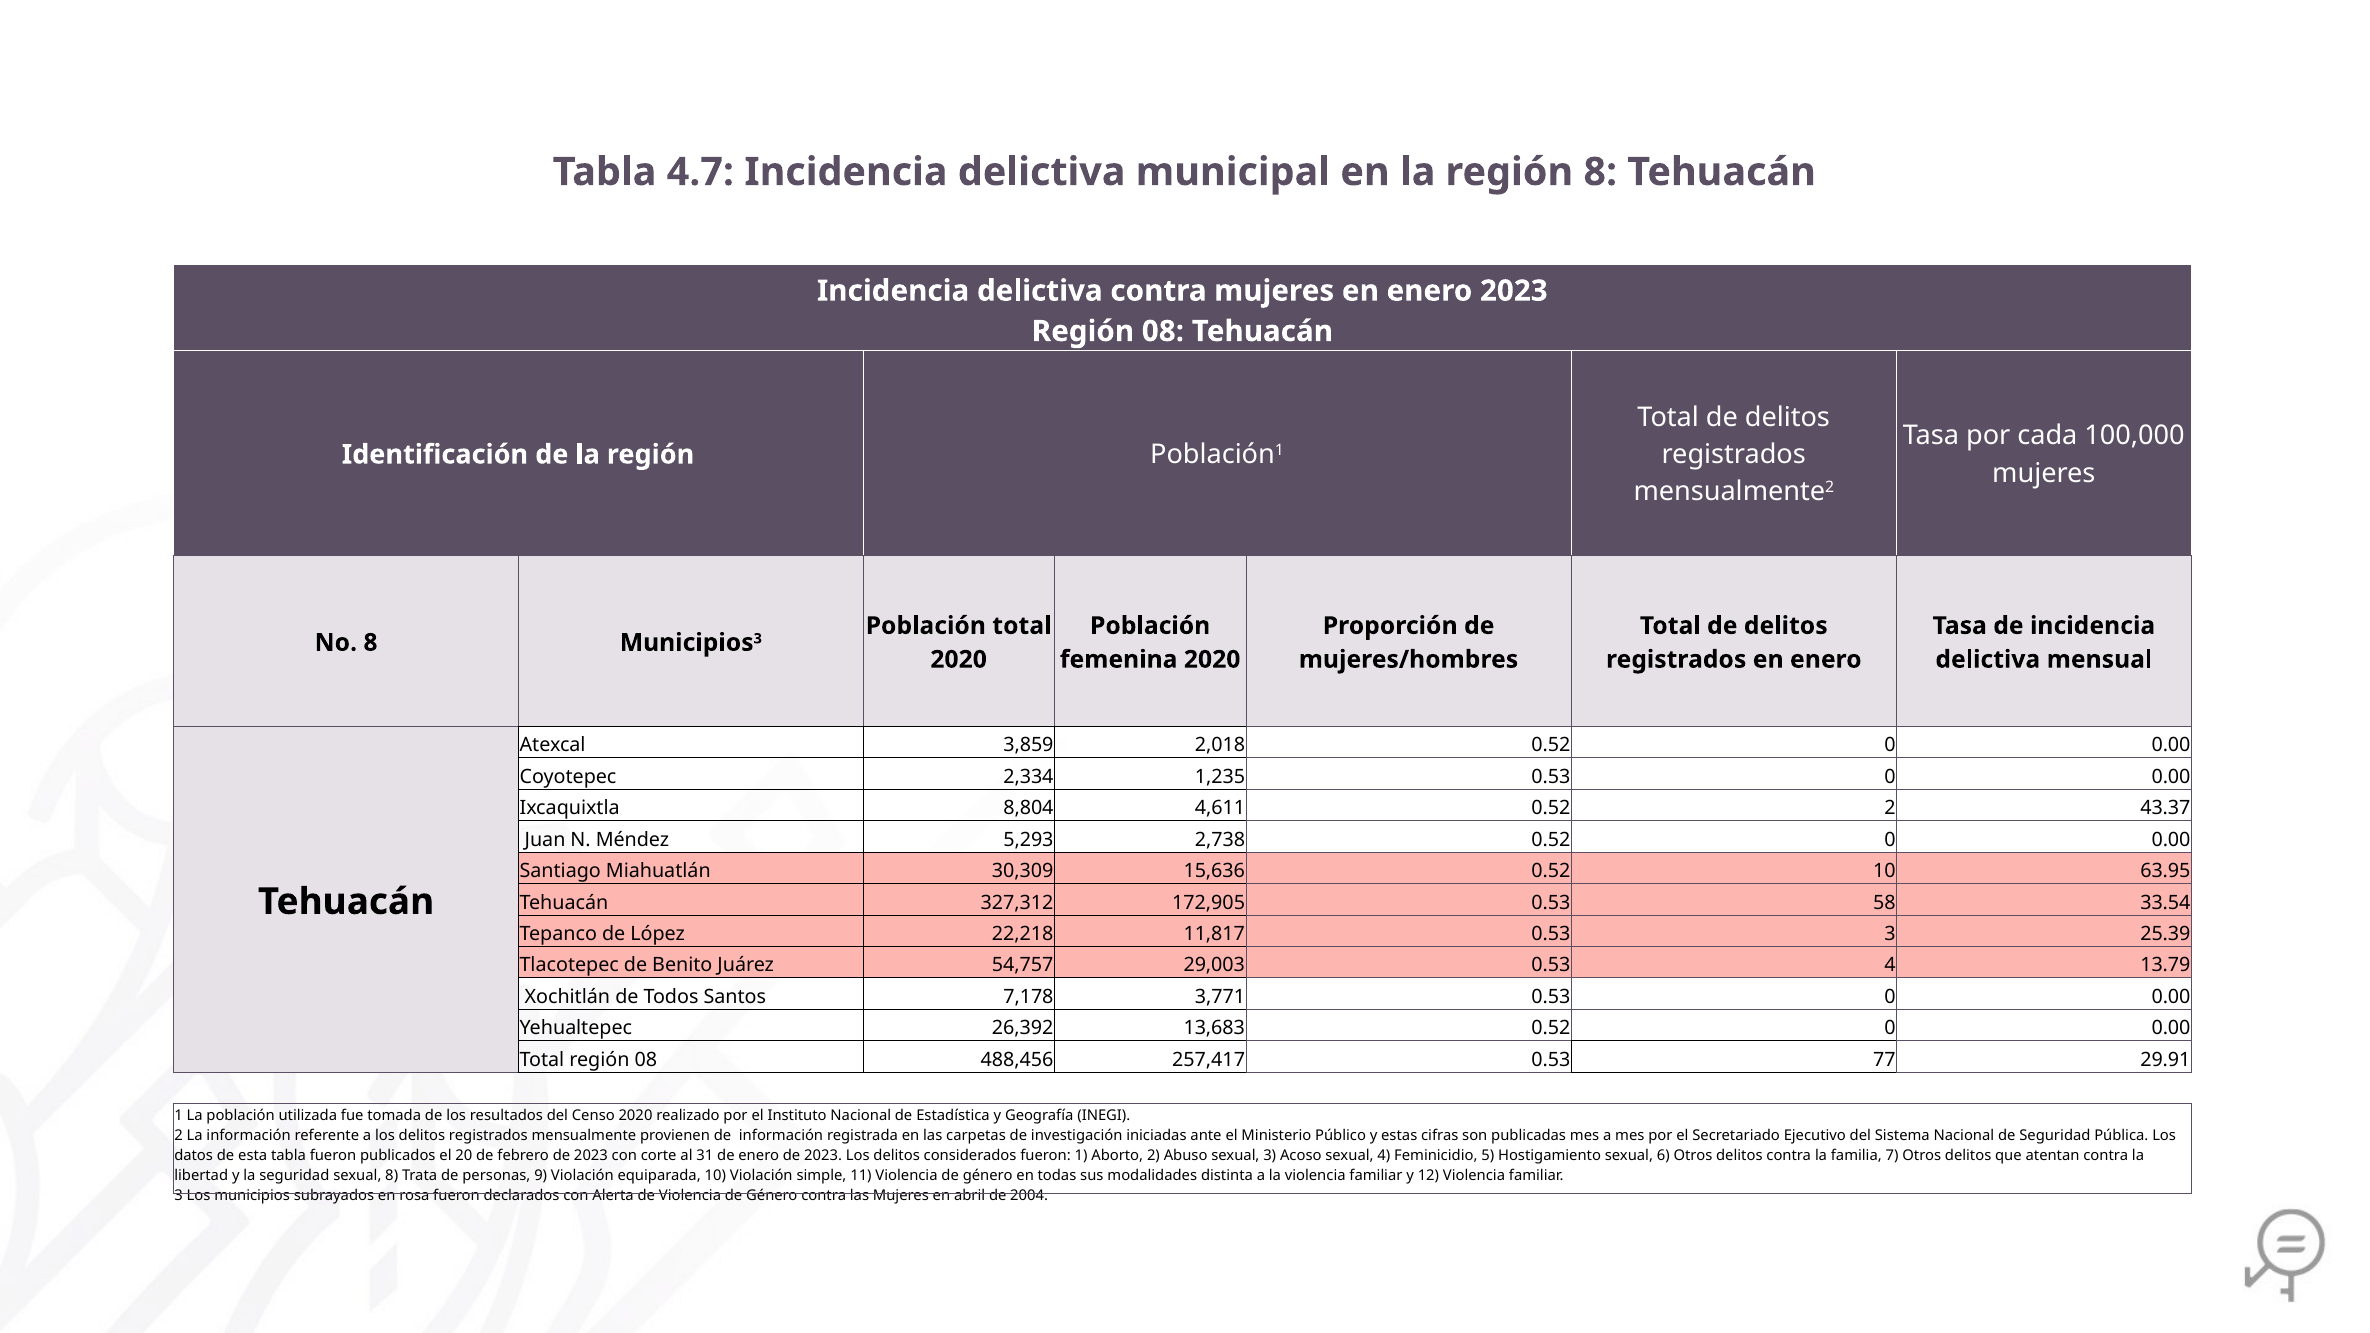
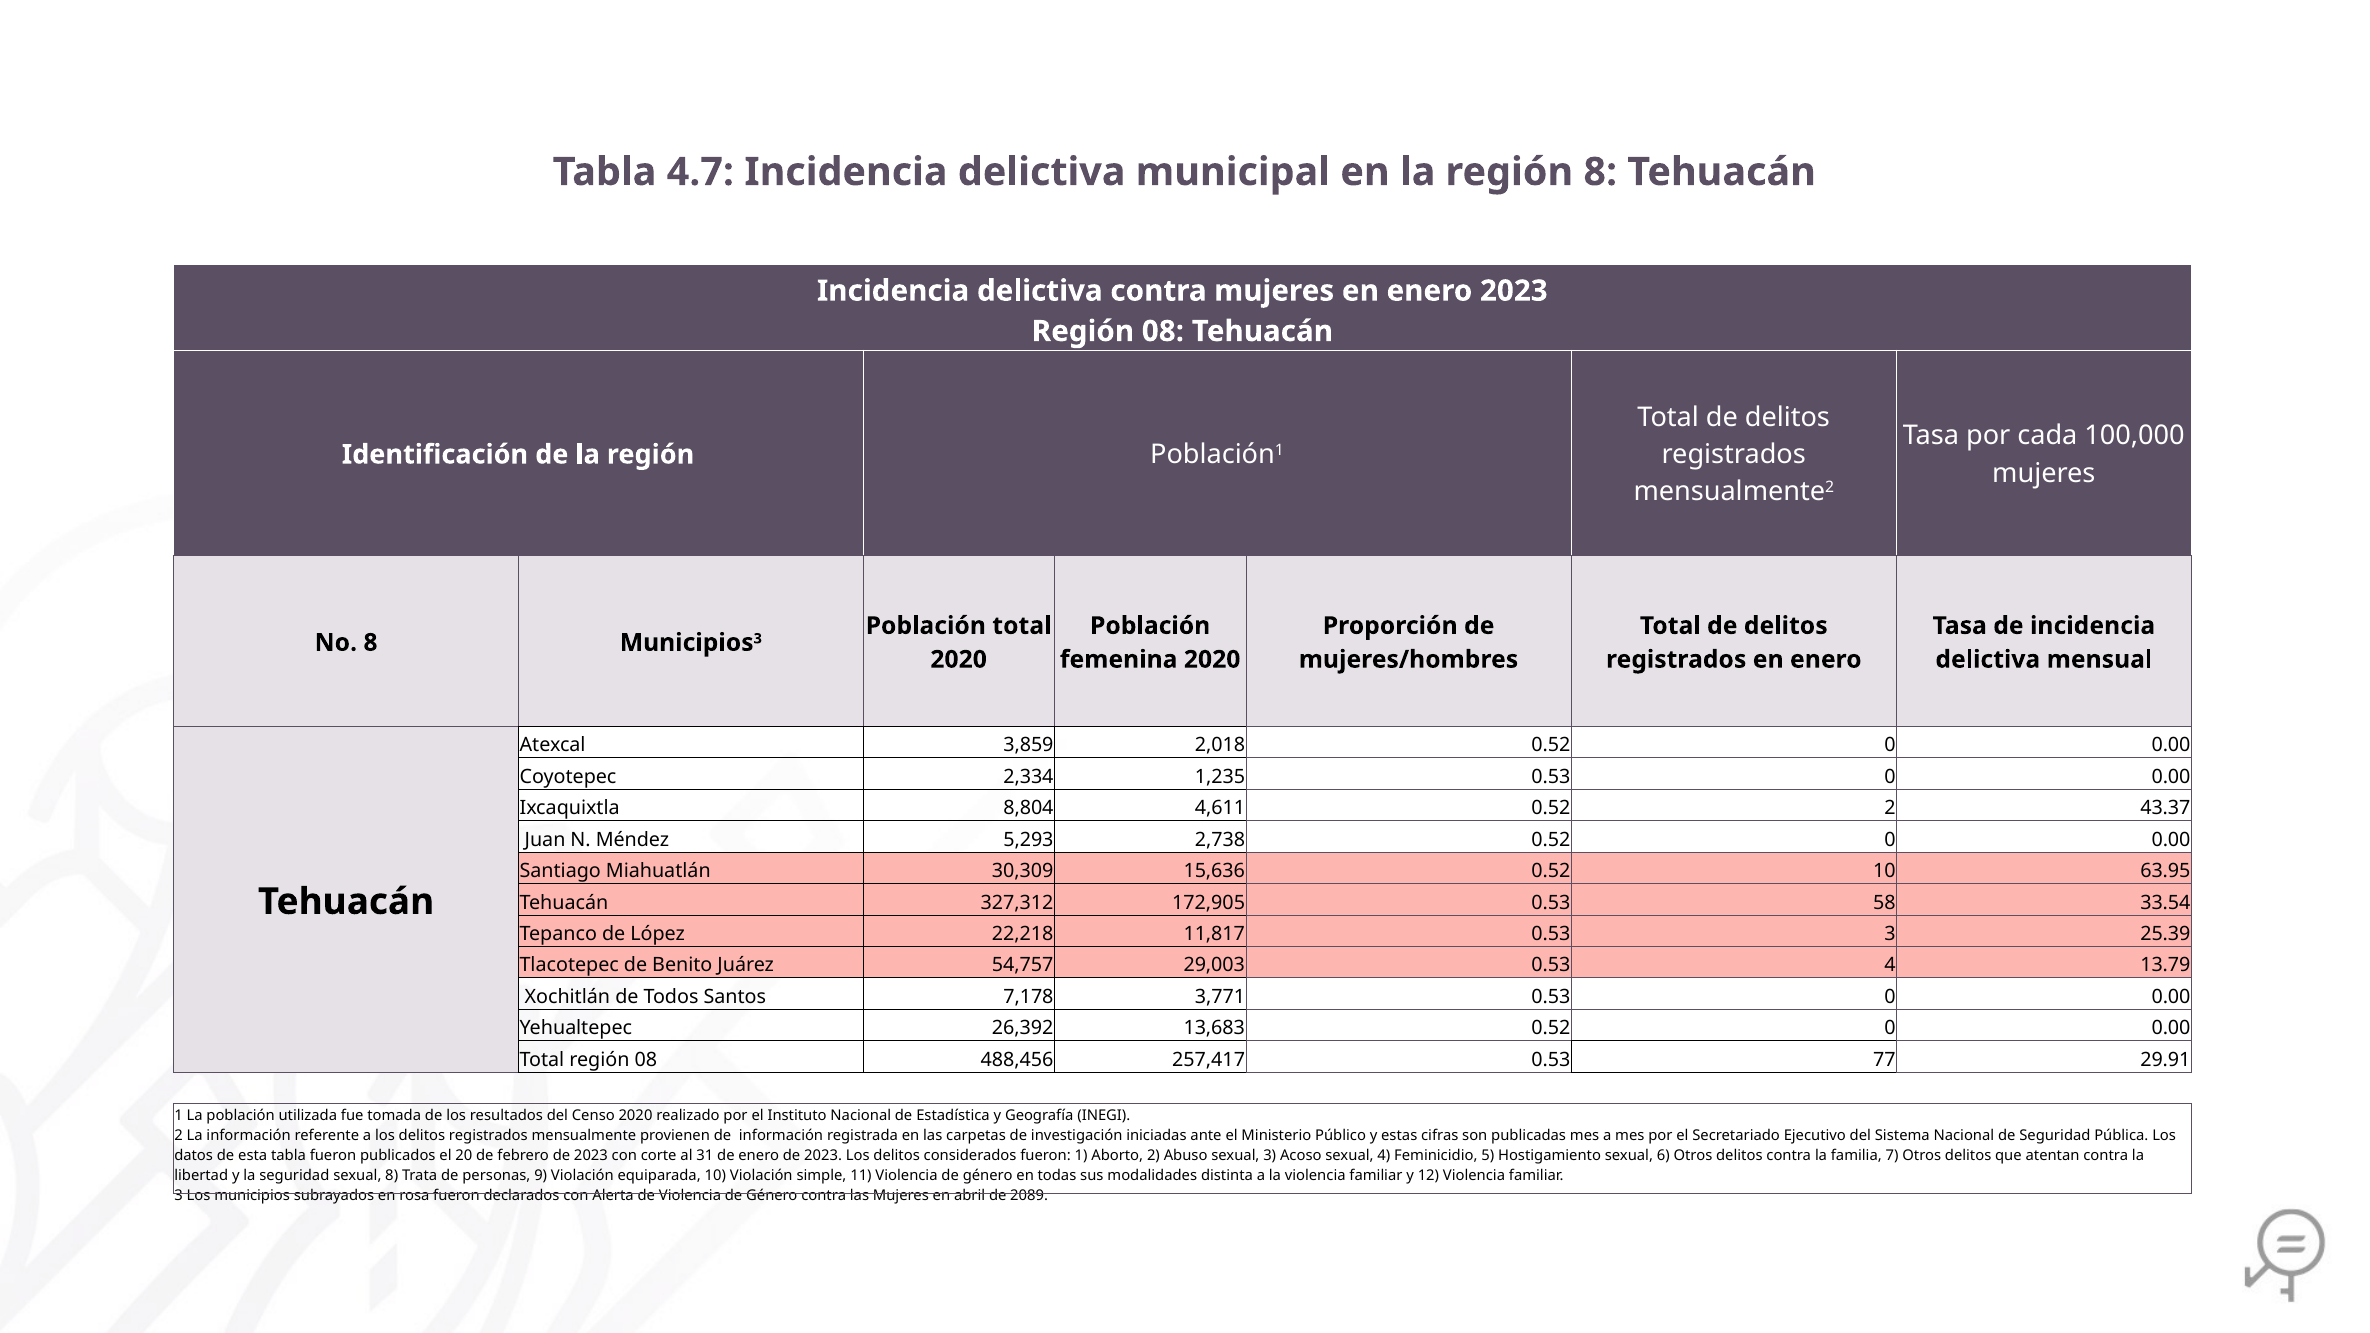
2004: 2004 -> 2089
